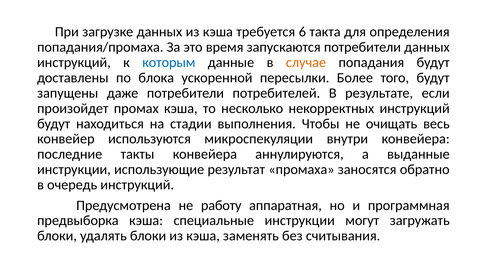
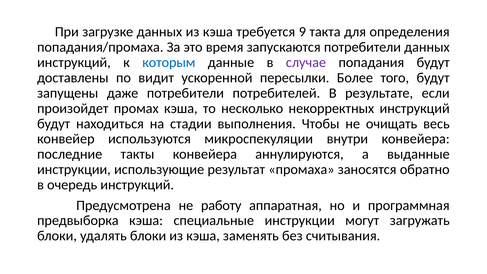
6: 6 -> 9
случае colour: orange -> purple
блока: блока -> видит
